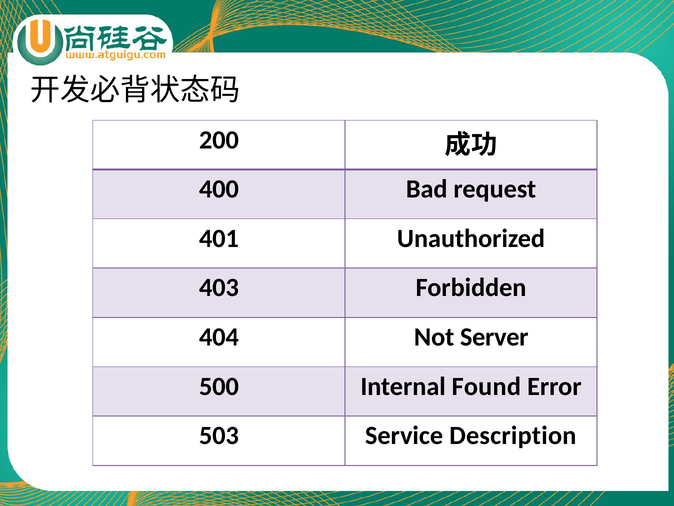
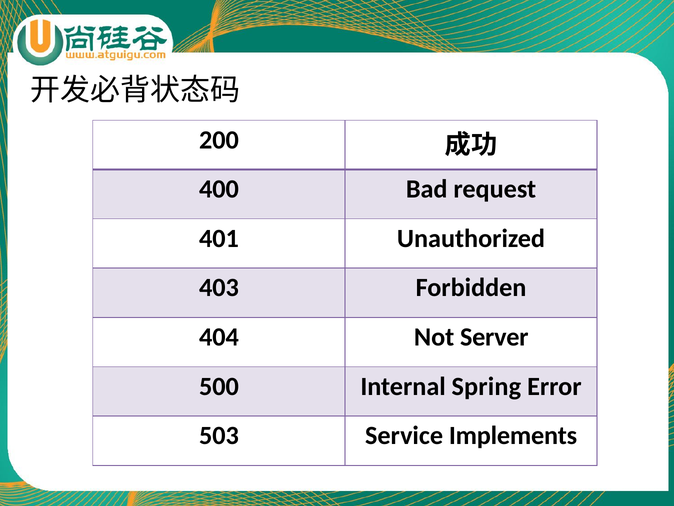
Found: Found -> Spring
Description: Description -> Implements
